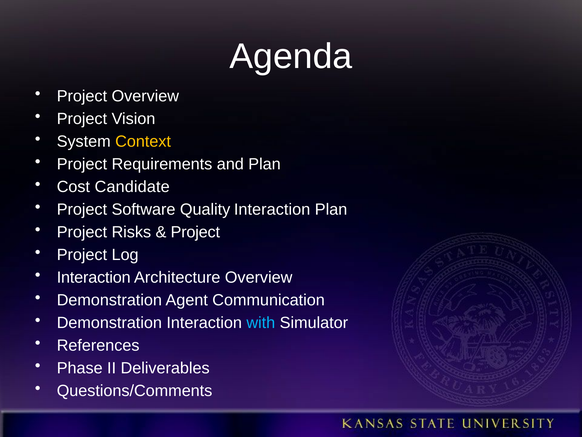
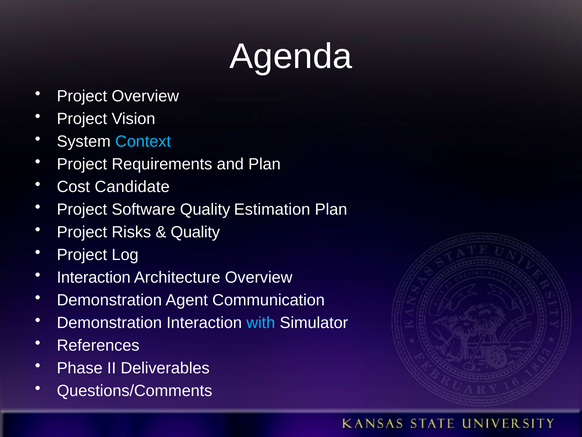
Context colour: yellow -> light blue
Quality Interaction: Interaction -> Estimation
Project at (195, 232): Project -> Quality
